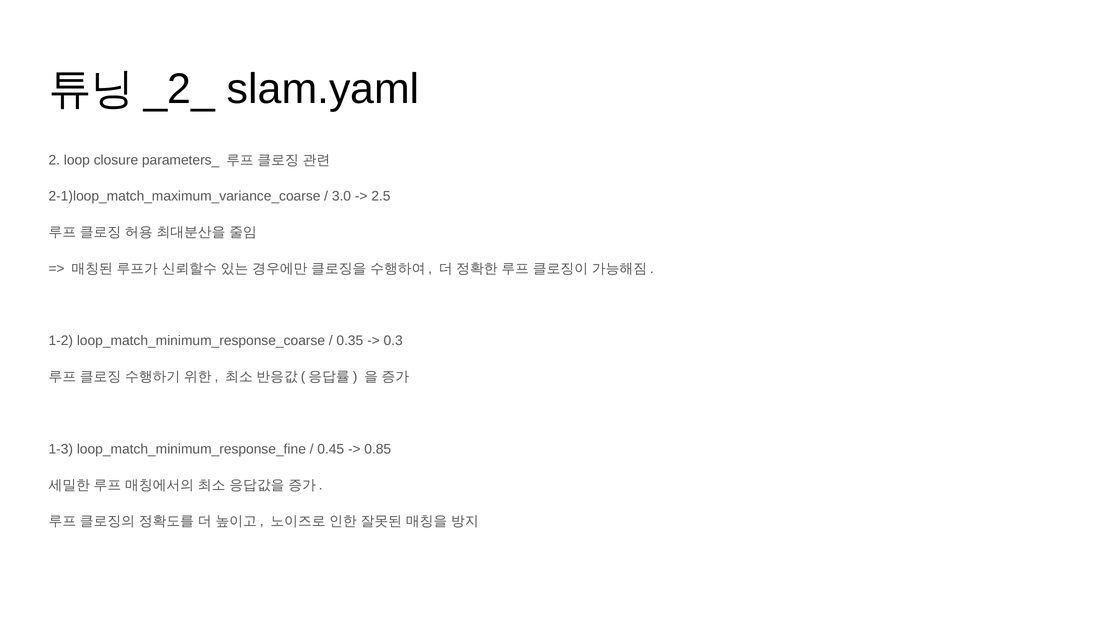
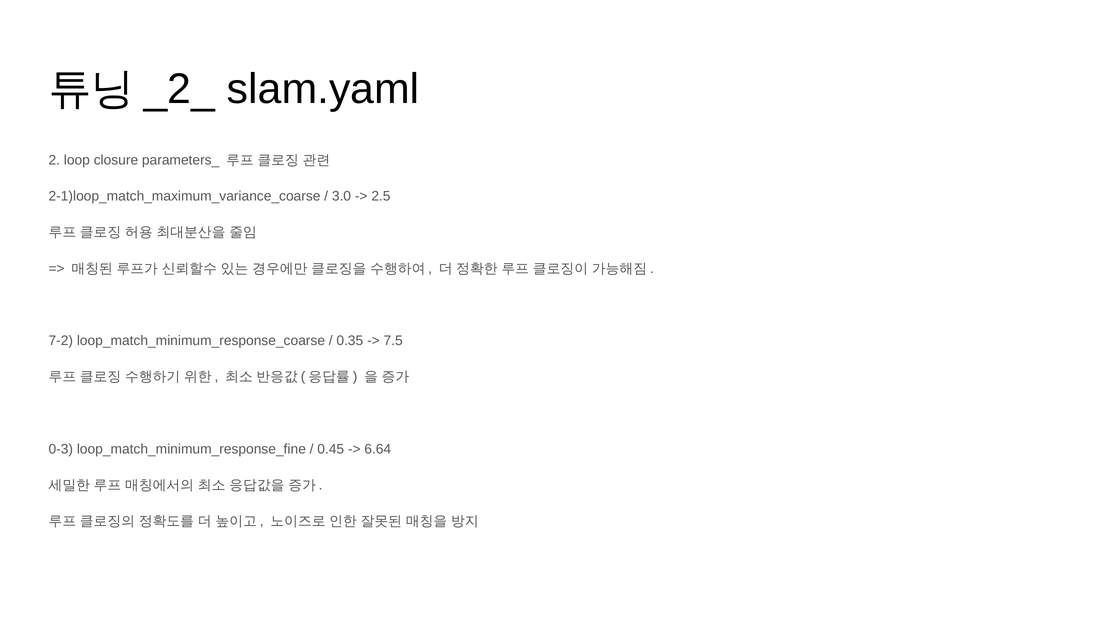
1-2: 1-2 -> 7-2
0.3: 0.3 -> 7.5
1-3: 1-3 -> 0-3
0.85: 0.85 -> 6.64
